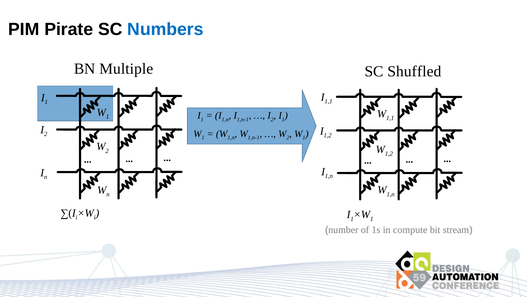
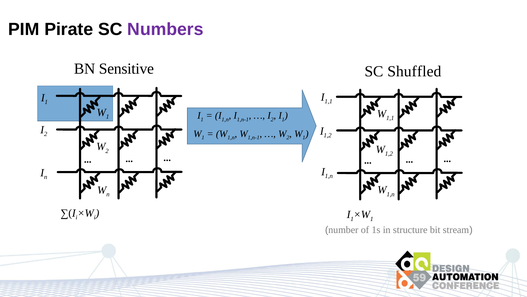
Numbers colour: blue -> purple
Multiple: Multiple -> Sensitive
compute: compute -> structure
